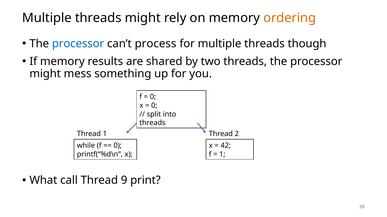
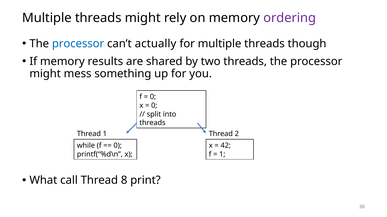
ordering colour: orange -> purple
process: process -> actually
9: 9 -> 8
